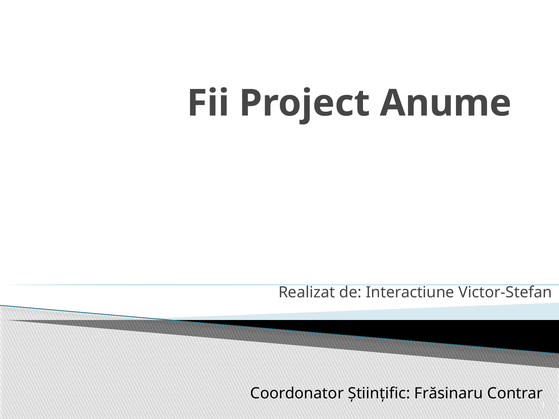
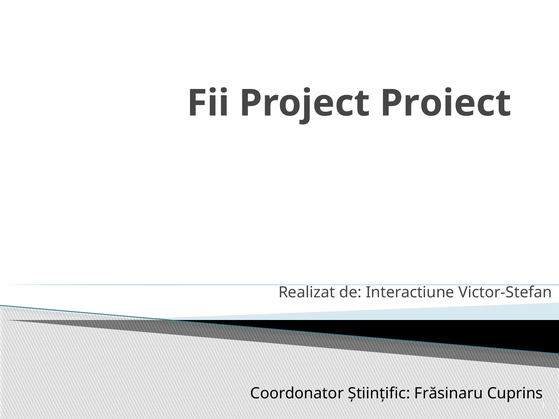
Anume: Anume -> Proiect
Contrar: Contrar -> Cuprins
